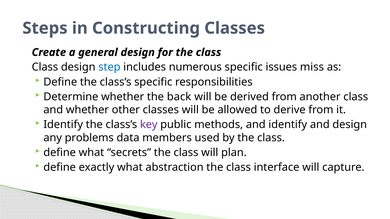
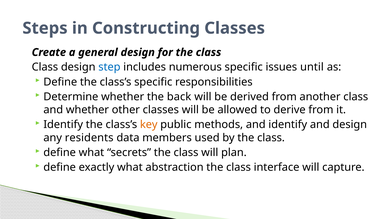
miss: miss -> until
key colour: purple -> orange
problems: problems -> residents
